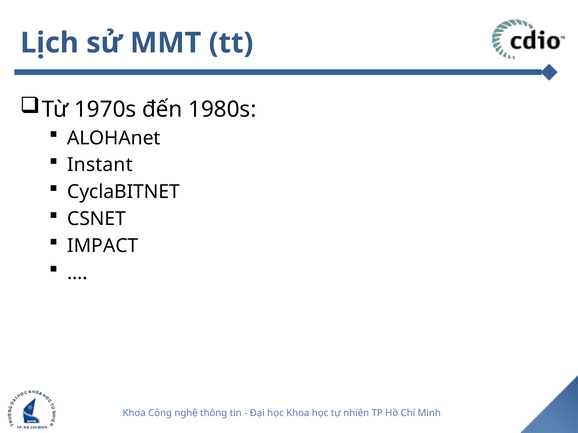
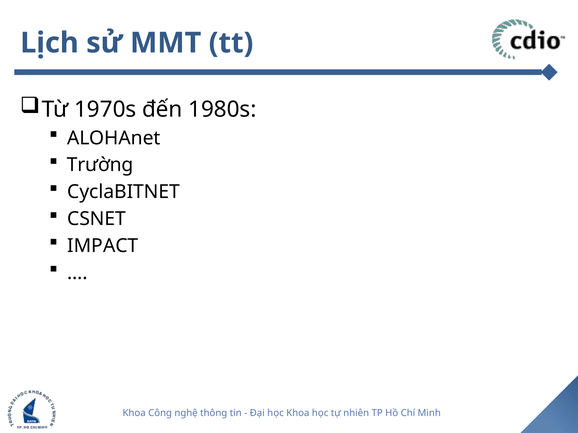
Instant: Instant -> Trường
